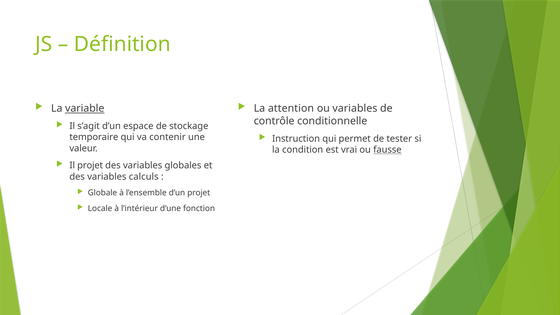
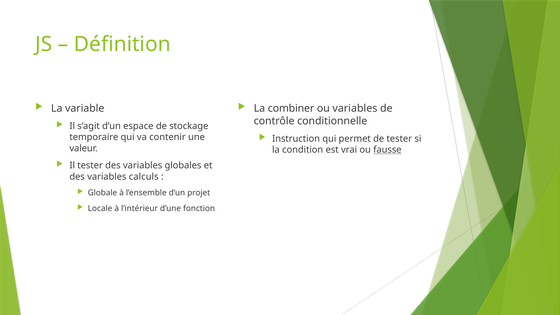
variable underline: present -> none
attention: attention -> combiner
Il projet: projet -> tester
